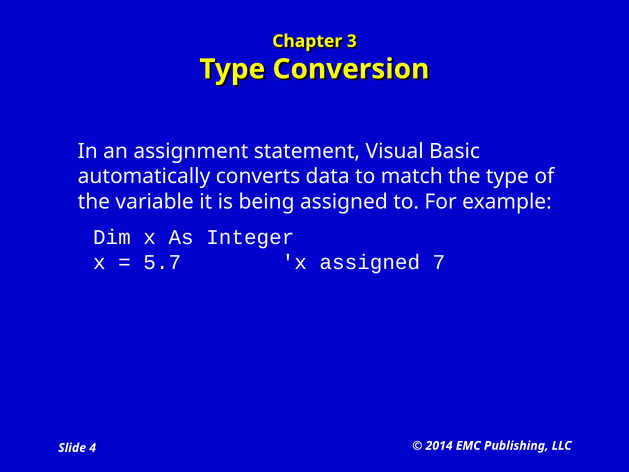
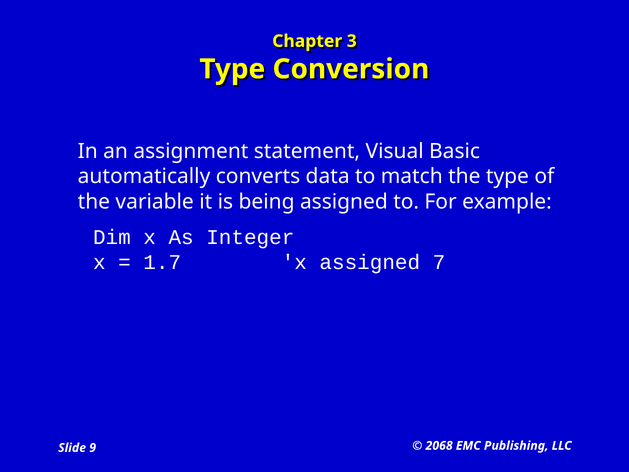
5.7: 5.7 -> 1.7
2014: 2014 -> 2068
4: 4 -> 9
